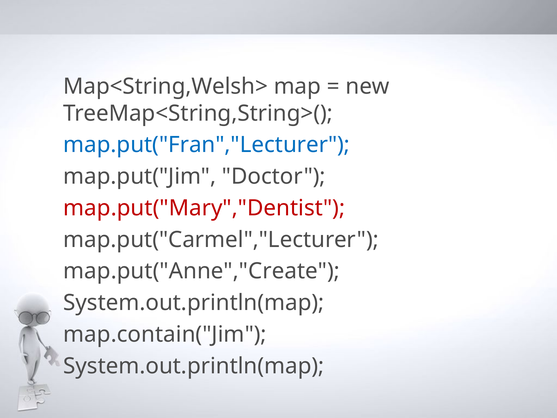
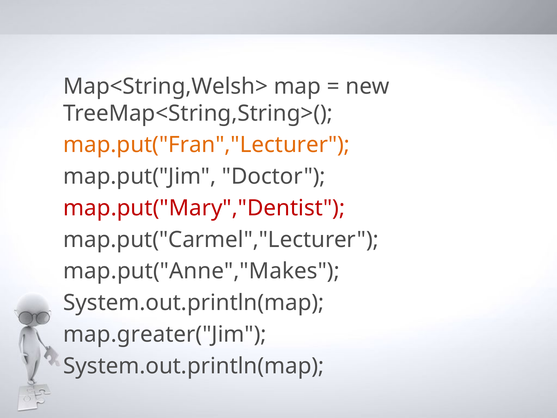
map.put("Fran","Lecturer colour: blue -> orange
map.put("Anne","Create: map.put("Anne","Create -> map.put("Anne","Makes
map.contain("Jim: map.contain("Jim -> map.greater("Jim
